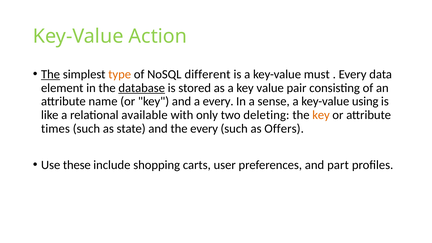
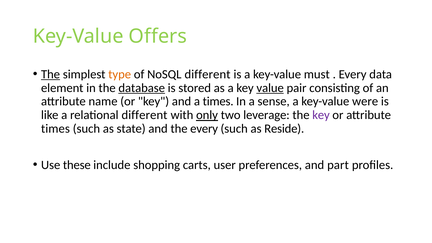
Action: Action -> Offers
value underline: none -> present
a every: every -> times
using: using -> were
relational available: available -> different
only underline: none -> present
deleting: deleting -> leverage
key at (321, 115) colour: orange -> purple
Offers: Offers -> Reside
